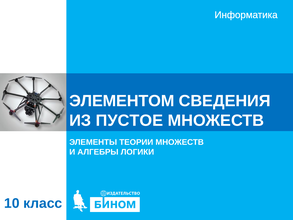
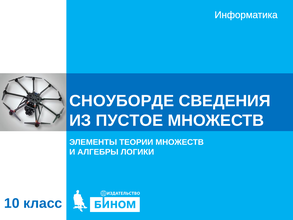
ЭЛЕМЕНТОМ: ЭЛЕМЕНТОМ -> СНОУБОРДЕ
